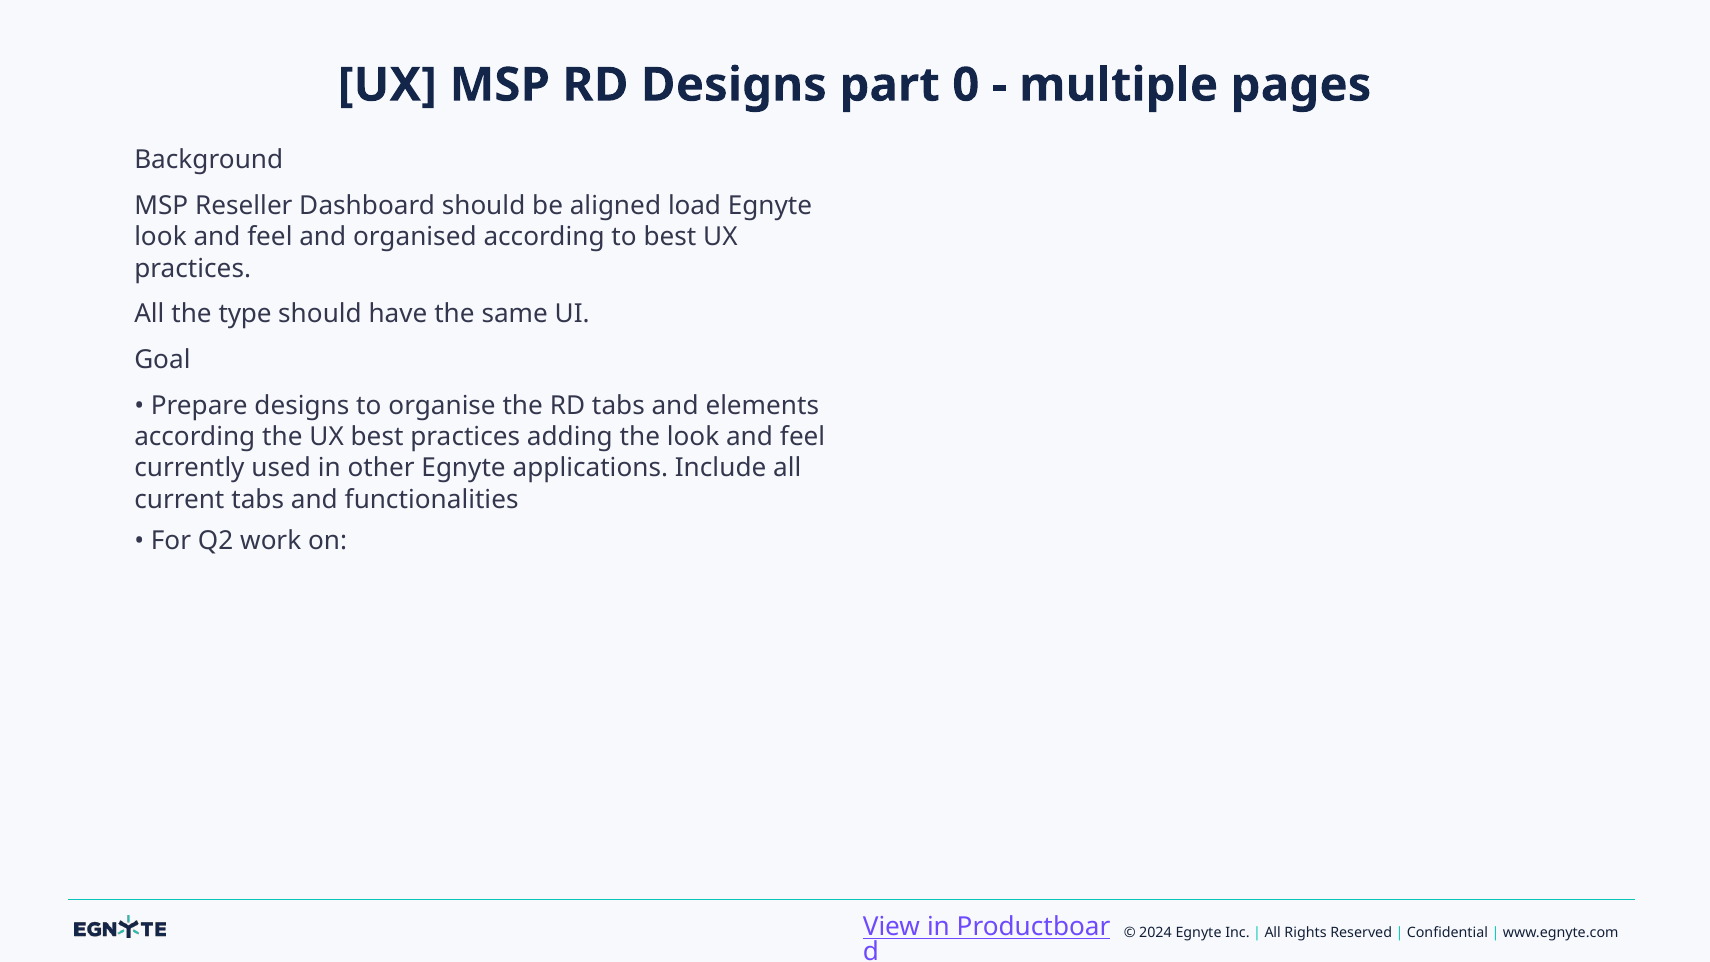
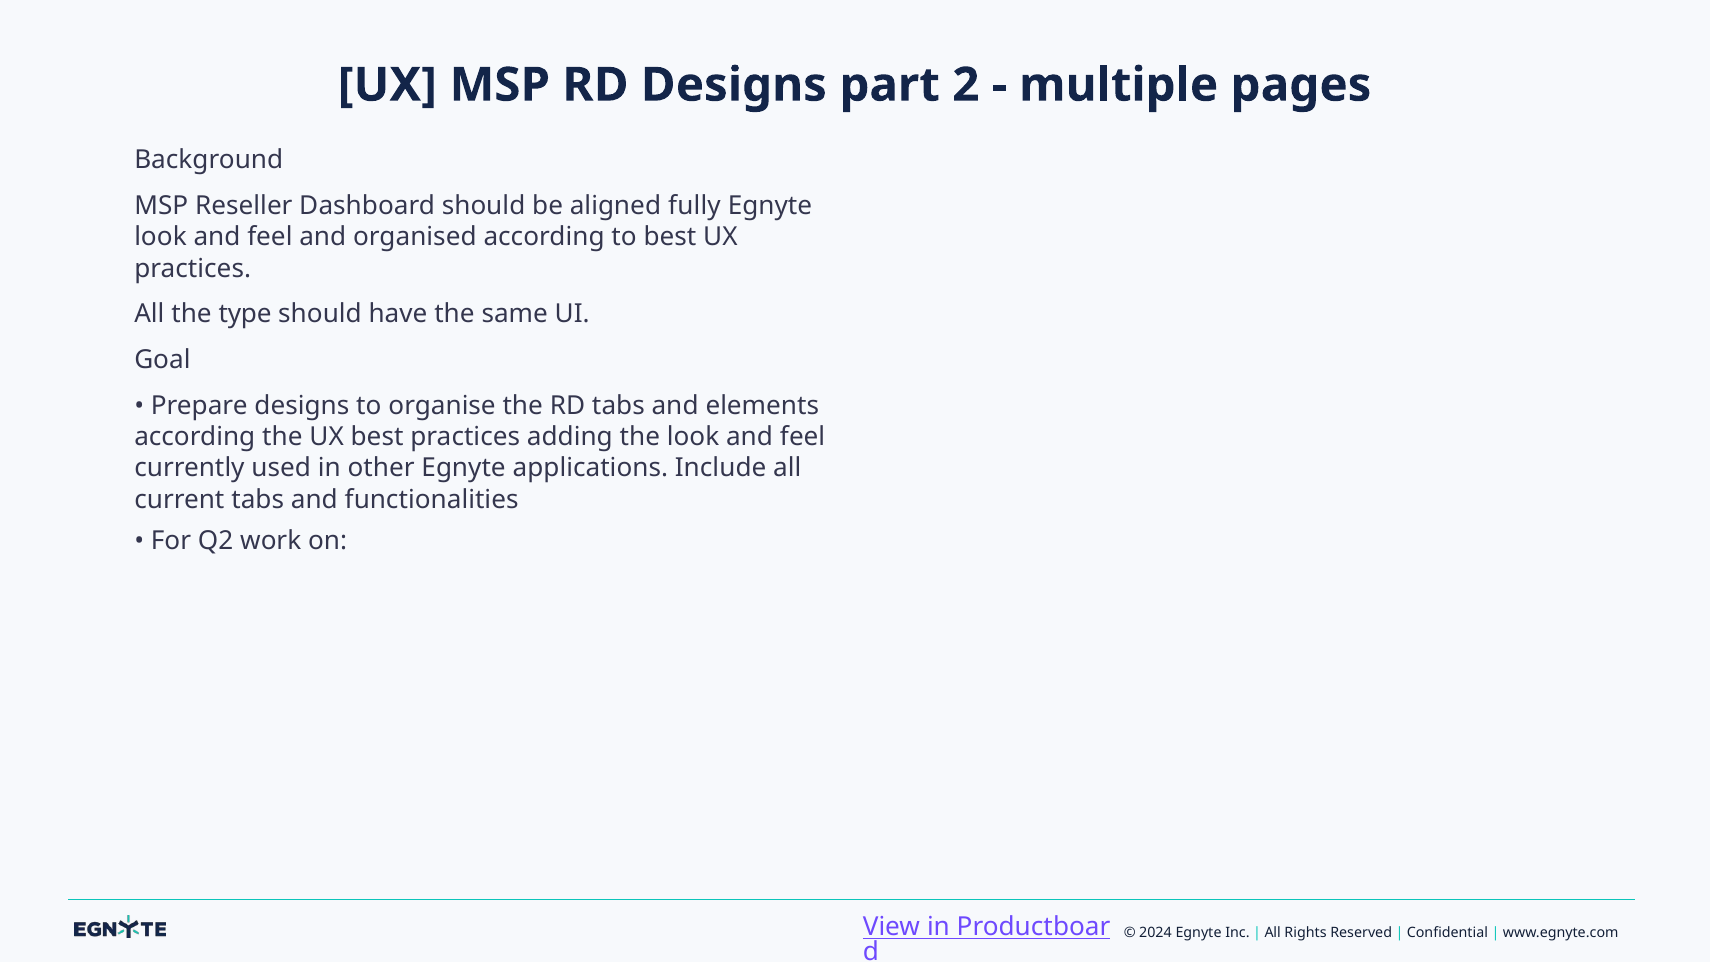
0: 0 -> 2
load: load -> fully
